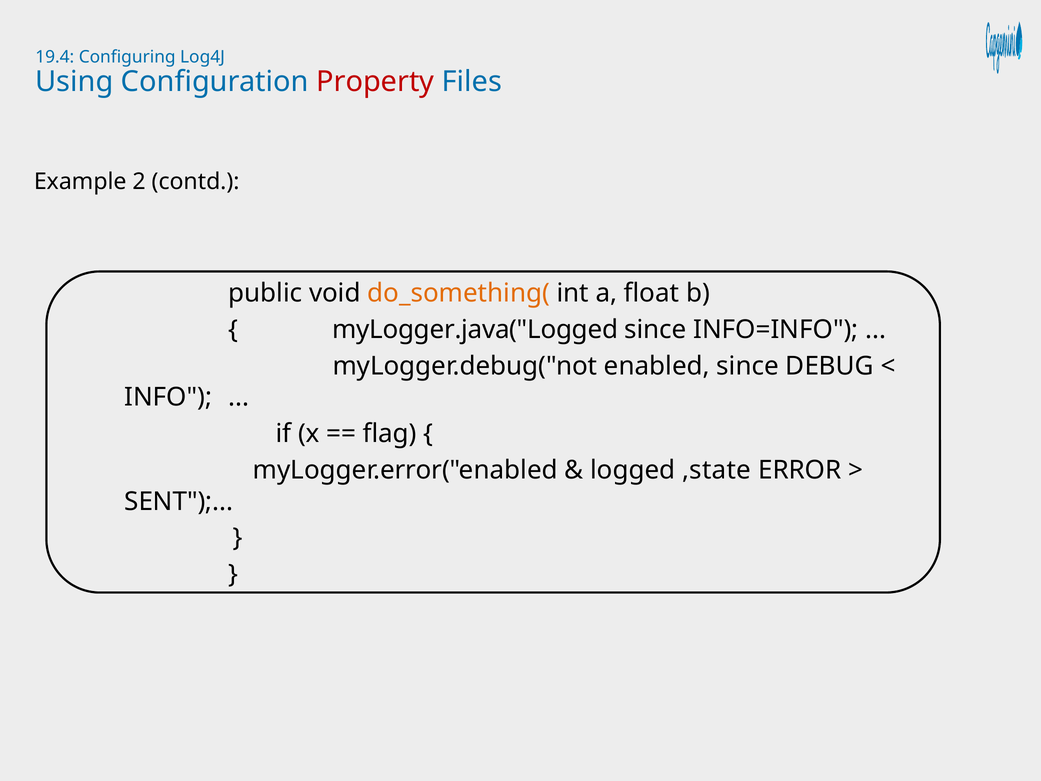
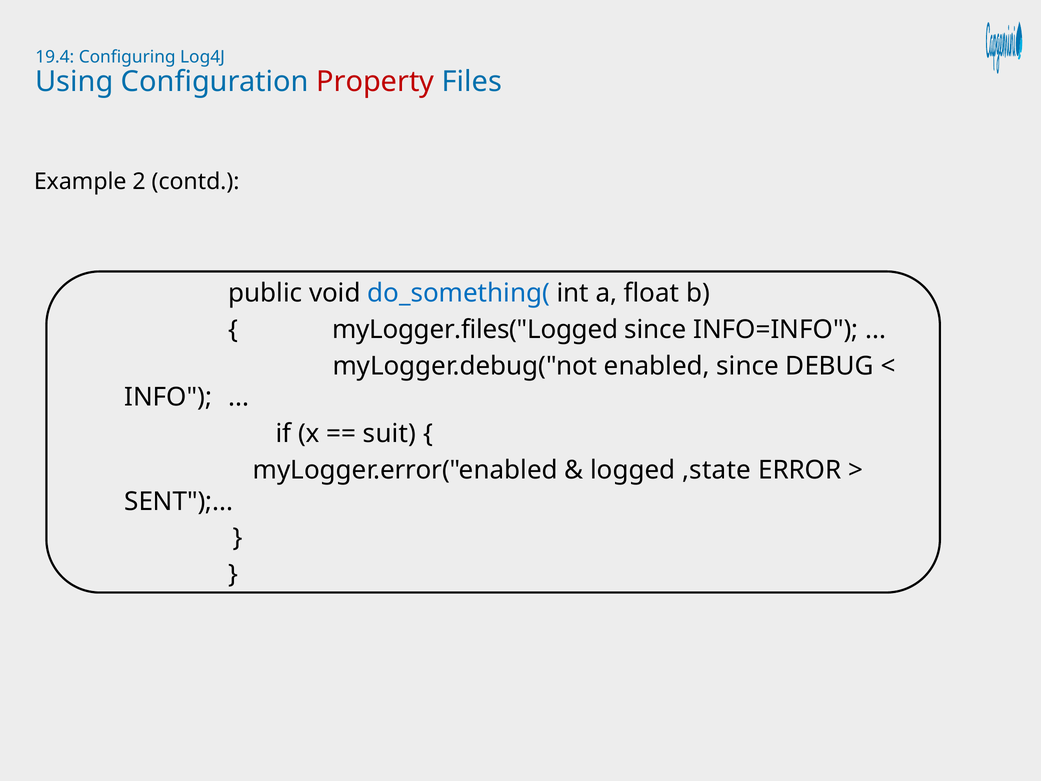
do_something( colour: orange -> blue
myLogger.java("Logged: myLogger.java("Logged -> myLogger.files("Logged
flag: flag -> suit
